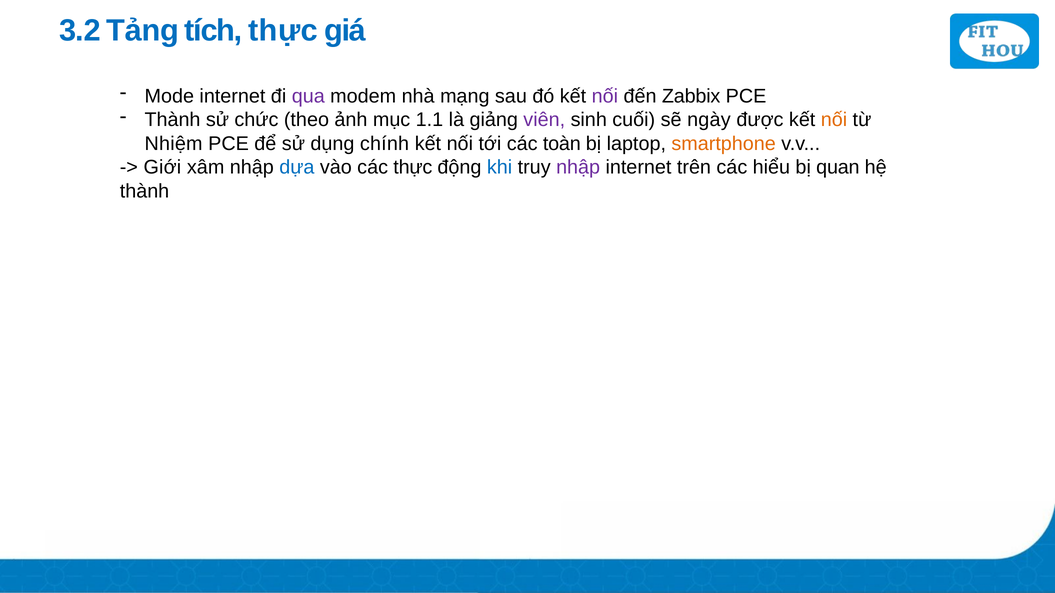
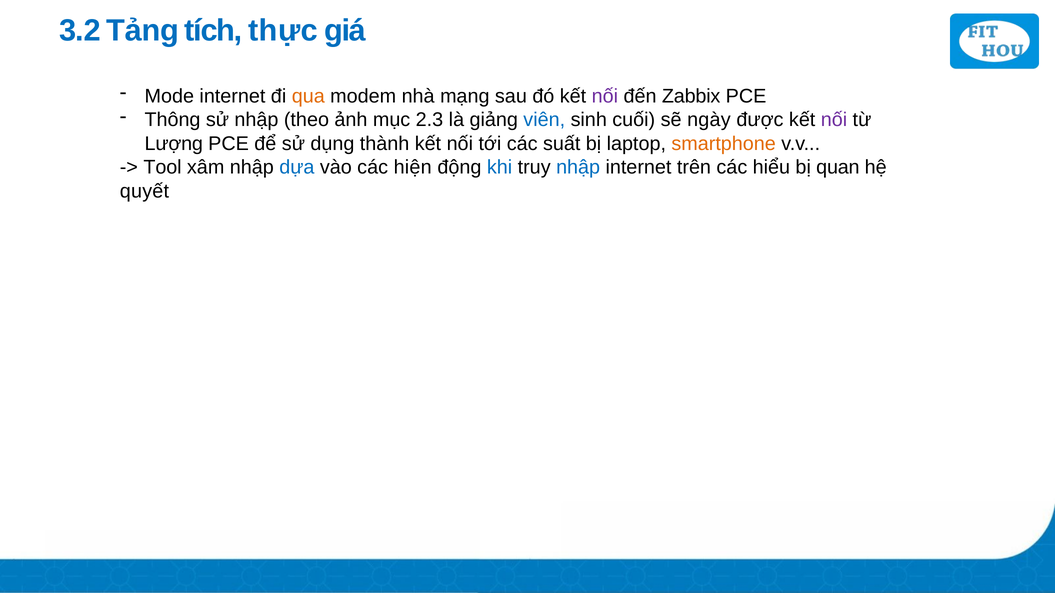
qua colour: purple -> orange
Thành at (173, 120): Thành -> Thông
sử chức: chức -> nhập
1.1: 1.1 -> 2.3
viên colour: purple -> blue
nối at (834, 120) colour: orange -> purple
Nhiệm: Nhiệm -> Lượng
chính: chính -> thành
toàn: toàn -> suất
Giới: Giới -> Tool
các thực: thực -> hiện
nhập at (578, 167) colour: purple -> blue
thành at (145, 191): thành -> quyết
